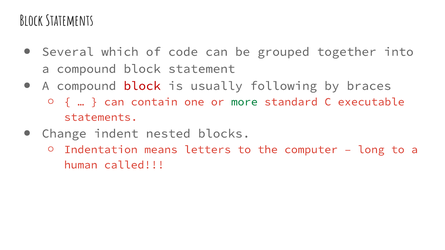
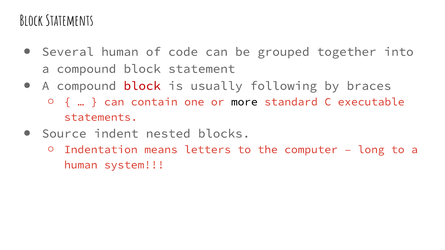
Several which: which -> human
more colour: green -> black
Change: Change -> Source
called: called -> system
